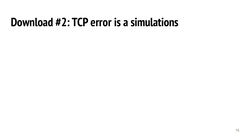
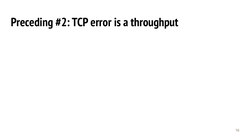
Download: Download -> Preceding
simulations: simulations -> throughput
